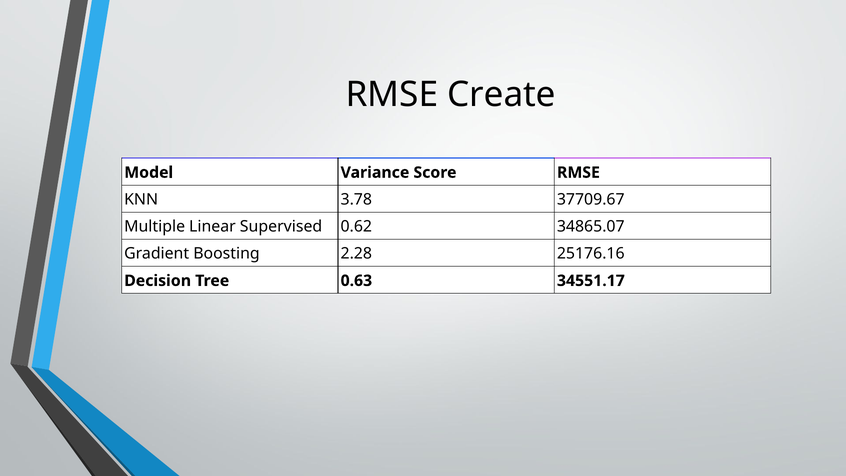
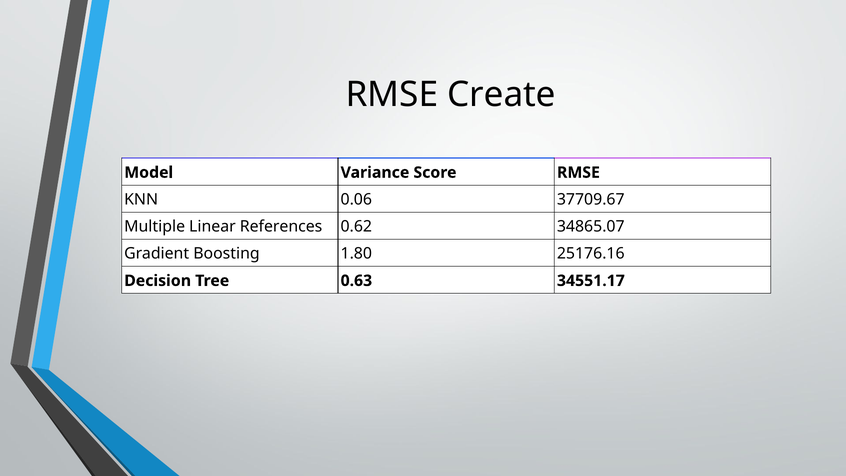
3.78: 3.78 -> 0.06
Supervised: Supervised -> References
2.28: 2.28 -> 1.80
